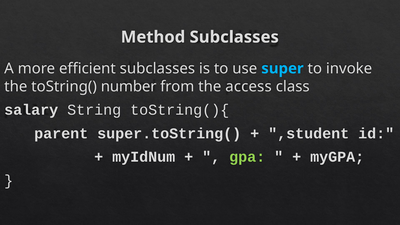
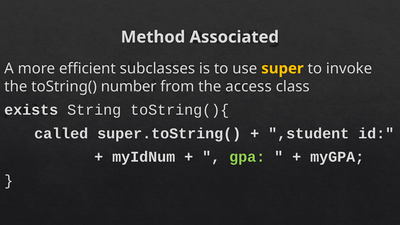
Method Subclasses: Subclasses -> Associated
super colour: light blue -> yellow
salary: salary -> exists
parent: parent -> called
